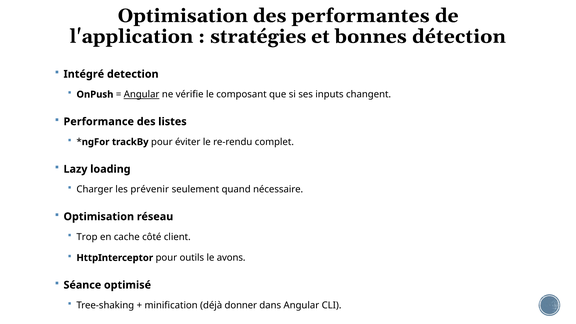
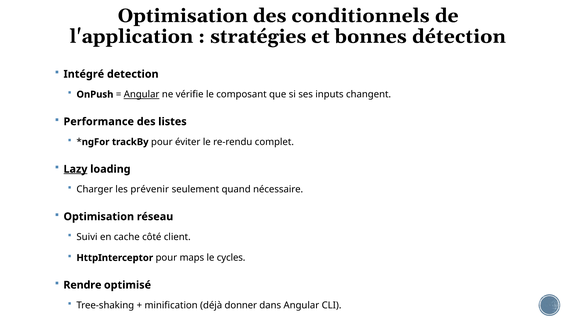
performantes: performantes -> conditionnels
Lazy underline: none -> present
Trop: Trop -> Suivi
outils: outils -> maps
avons: avons -> cycles
Séance: Séance -> Rendre
